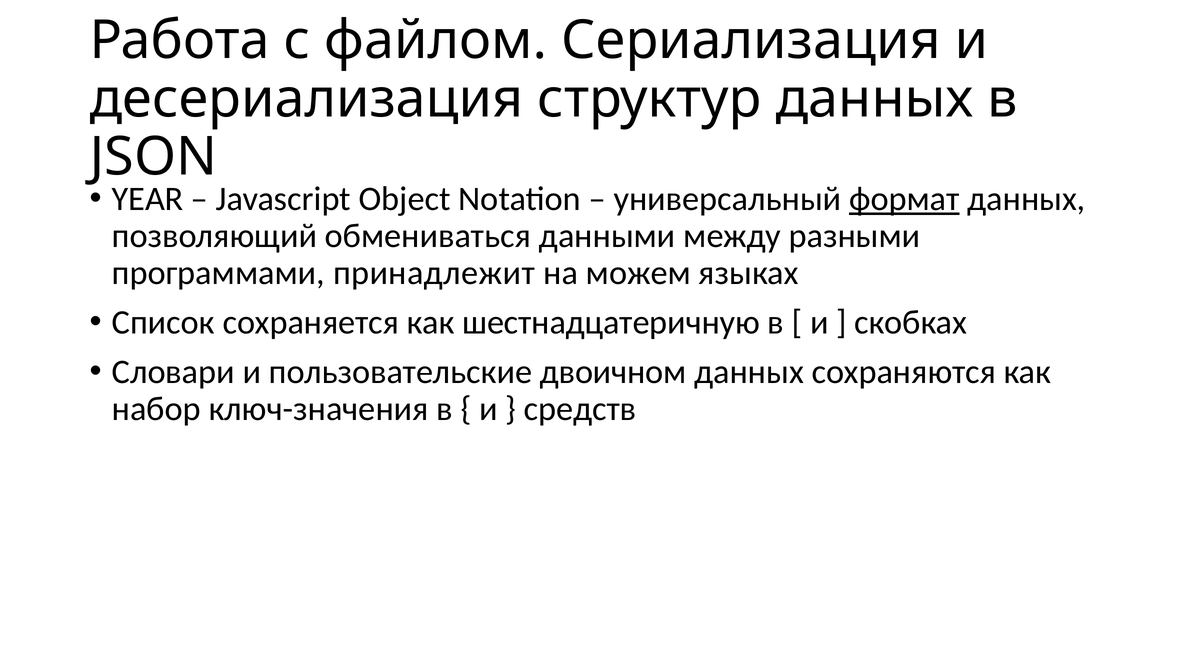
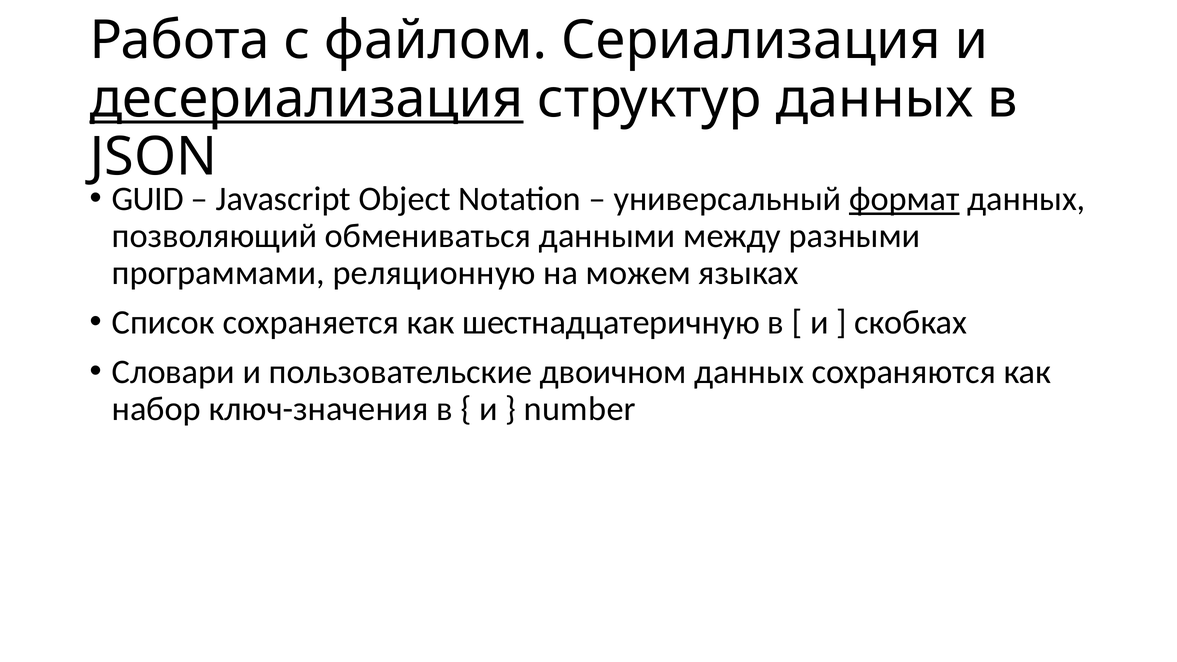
десериализация underline: none -> present
YEAR: YEAR -> GUID
принадлежит: принадлежит -> реляционную
средств: средств -> number
